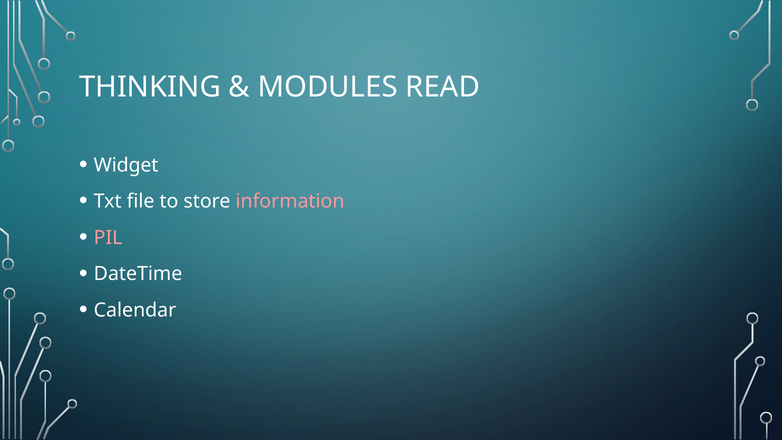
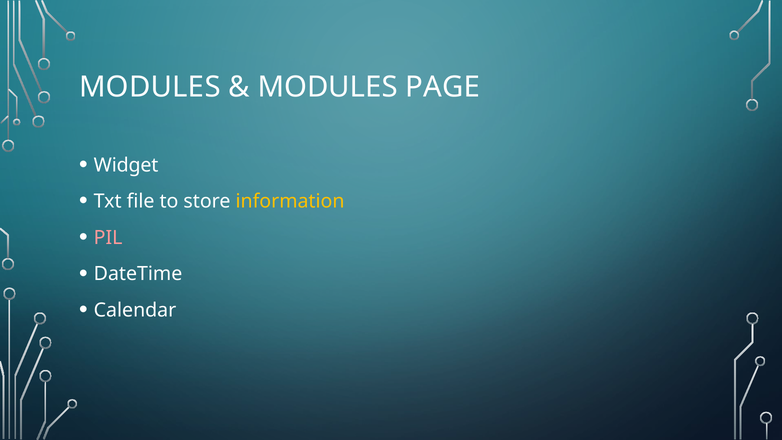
THINKING at (150, 87): THINKING -> MODULES
READ: READ -> PAGE
information colour: pink -> yellow
